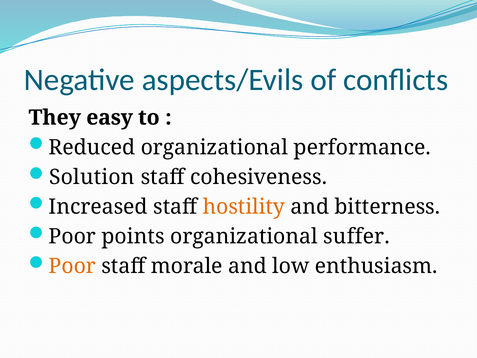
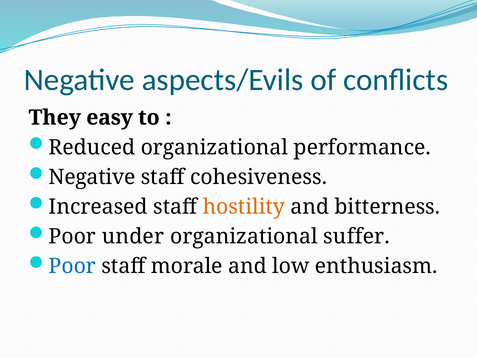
Solution at (92, 177): Solution -> Negative
points: points -> under
Poor at (72, 266) colour: orange -> blue
